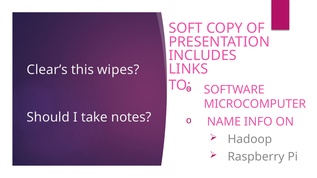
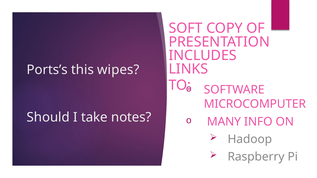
Clear’s: Clear’s -> Ports’s
NAME: NAME -> MANY
